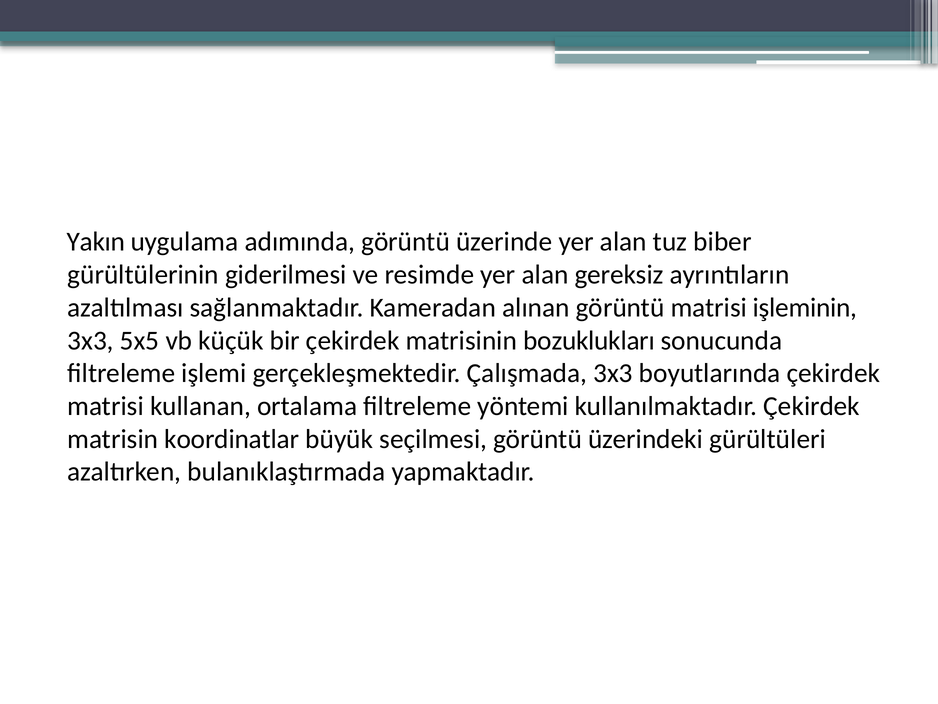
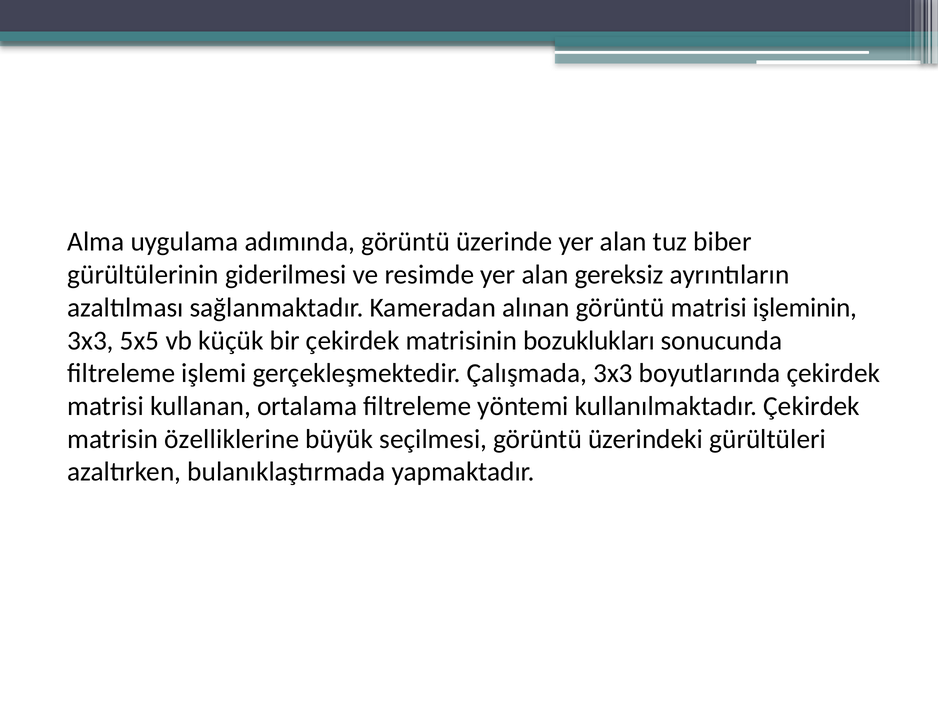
Yakın: Yakın -> Alma
koordinatlar: koordinatlar -> özelliklerine
